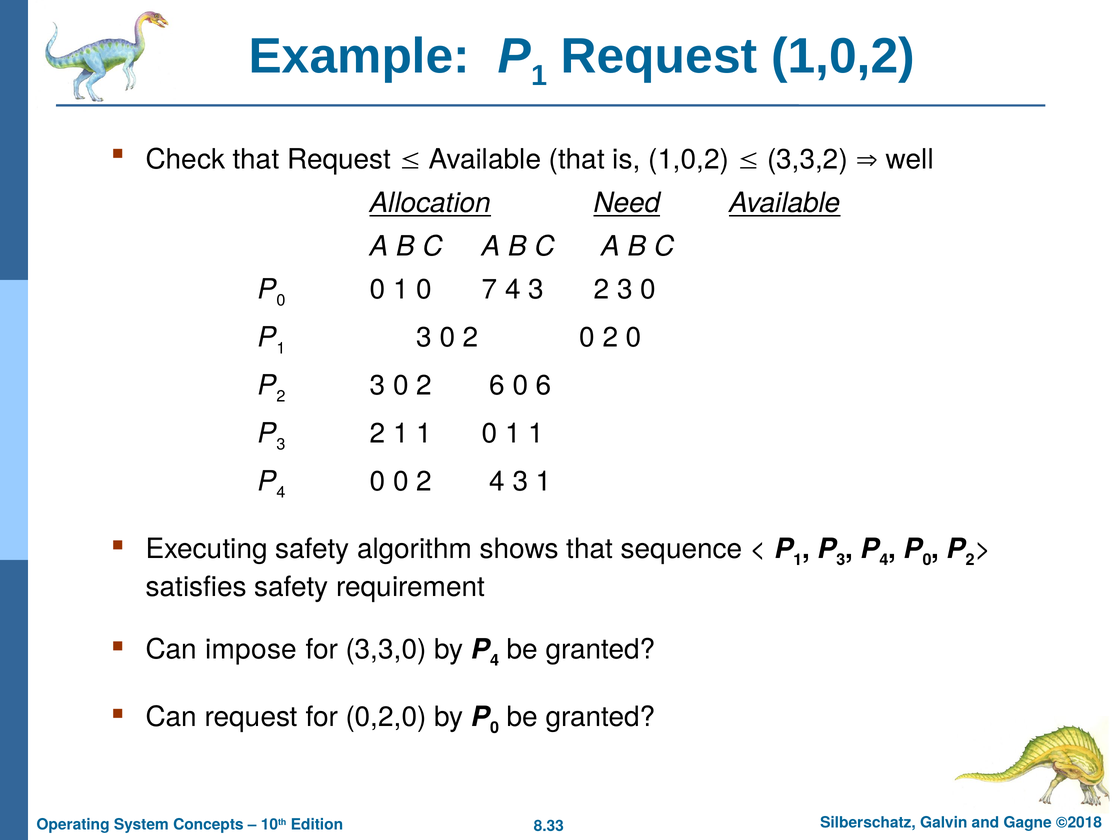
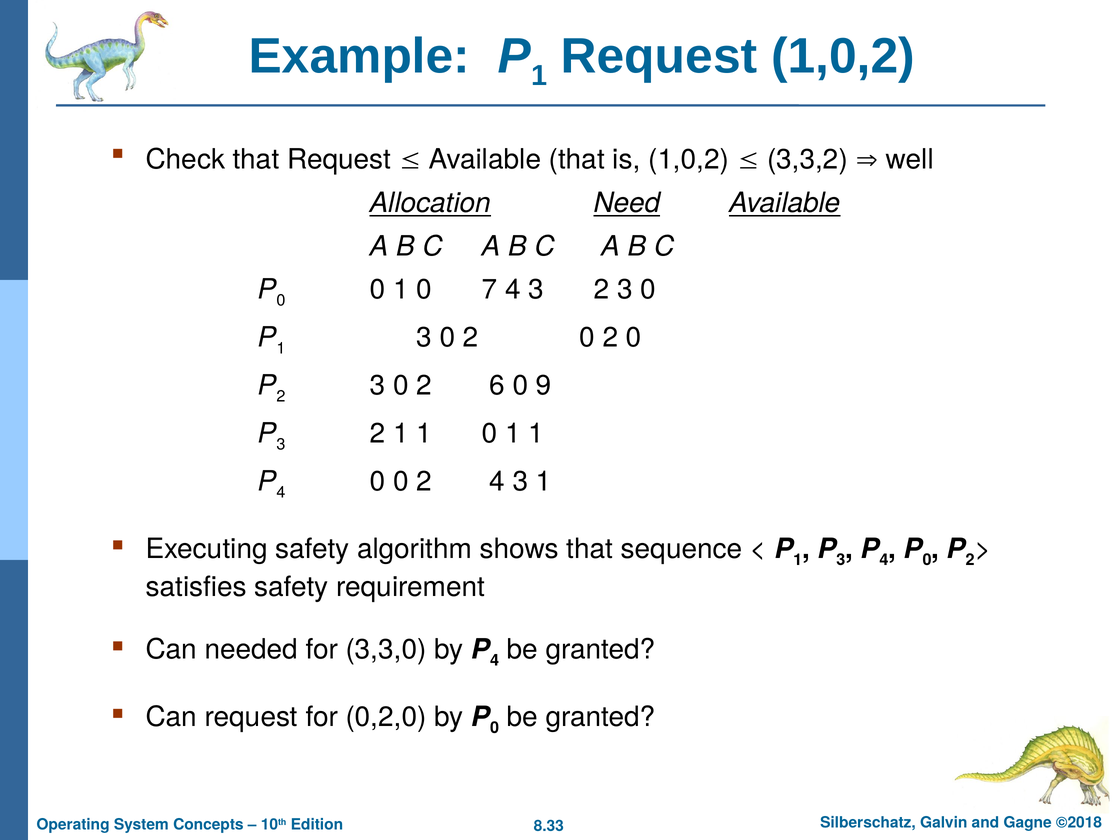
0 6: 6 -> 9
impose: impose -> needed
